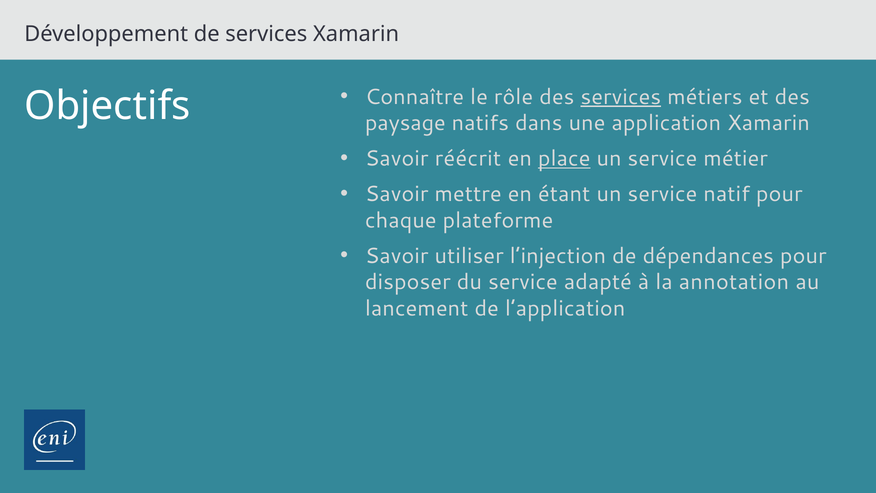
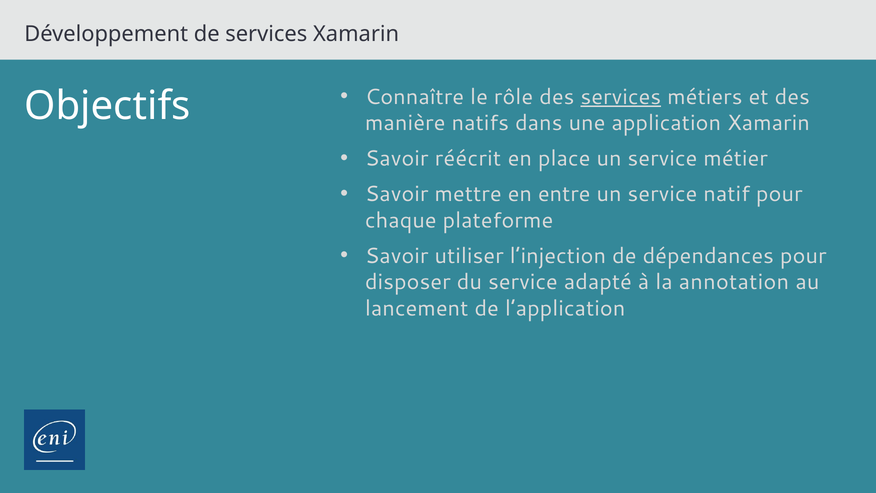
paysage: paysage -> manière
place underline: present -> none
étant: étant -> entre
